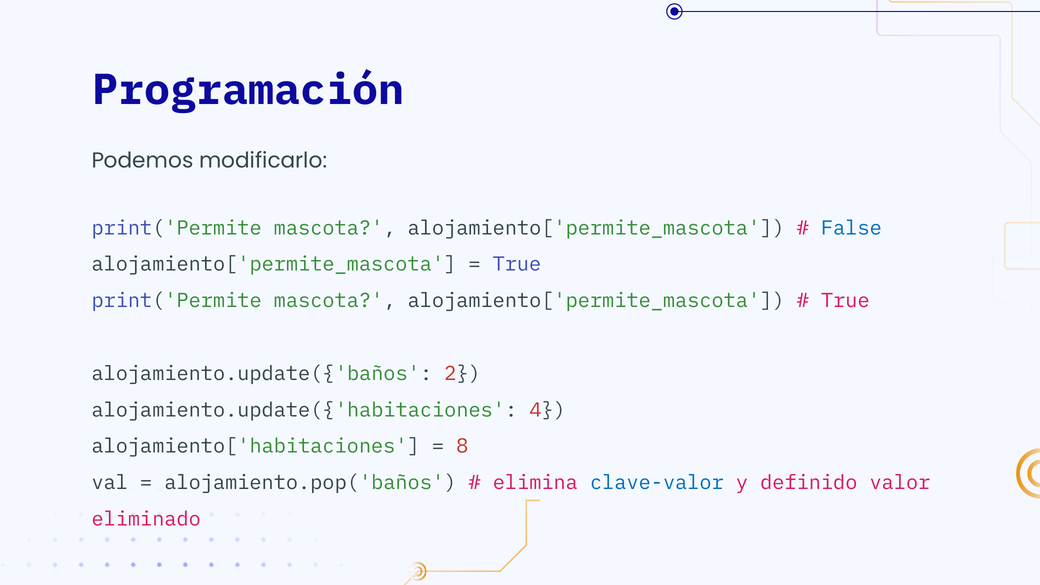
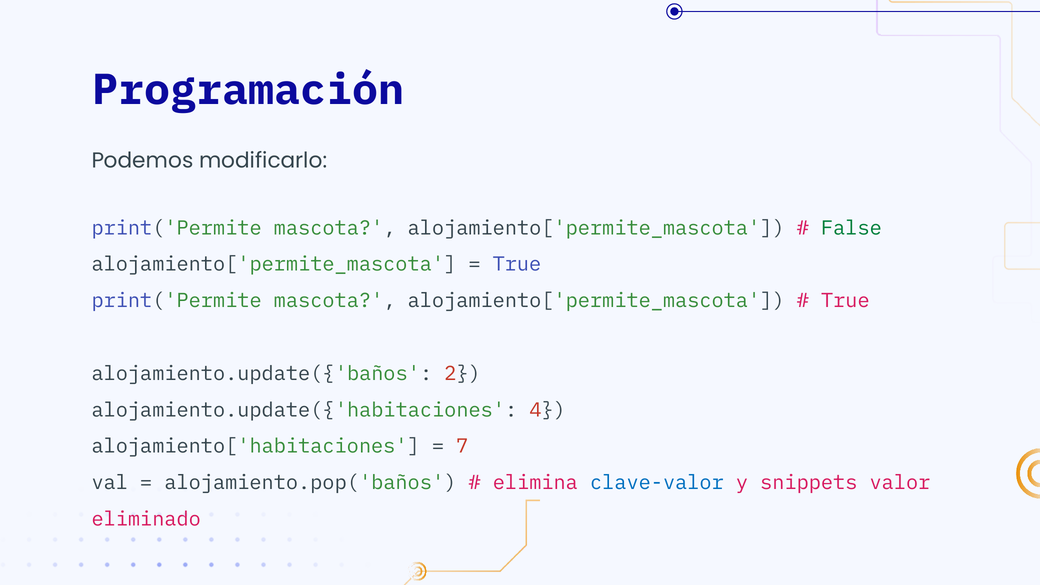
False colour: blue -> green
8: 8 -> 7
definido: definido -> snippets
